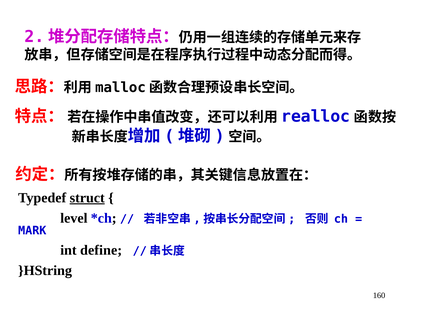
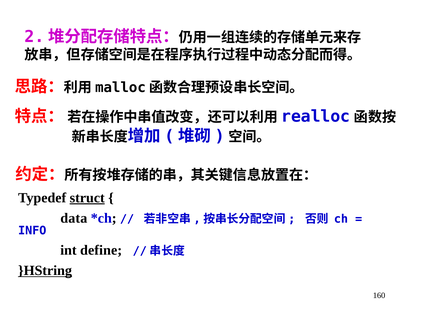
level: level -> data
MARK: MARK -> INFO
}HString underline: none -> present
